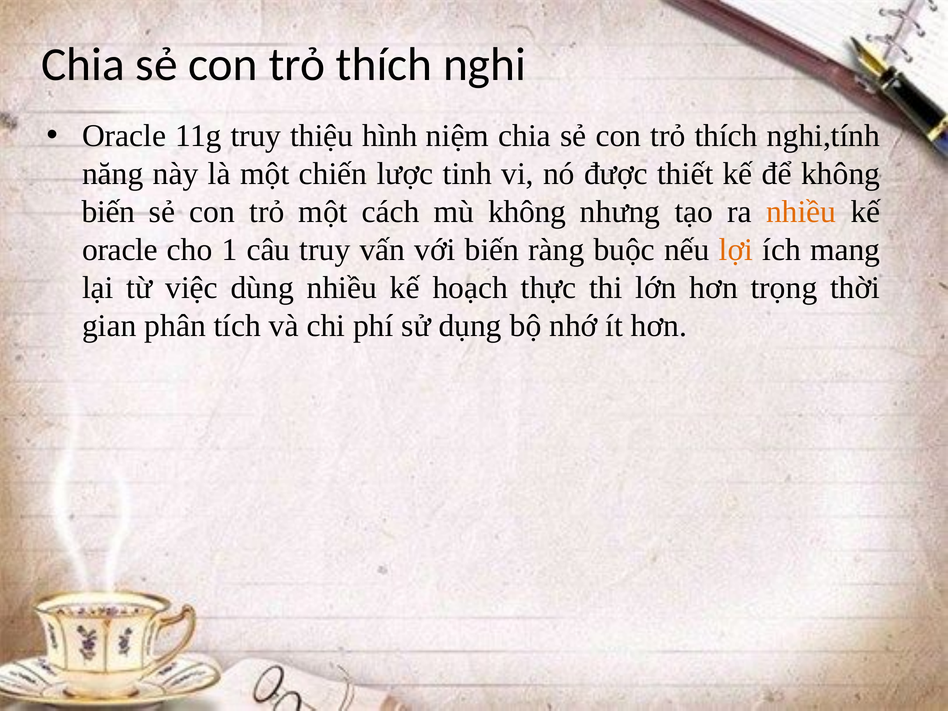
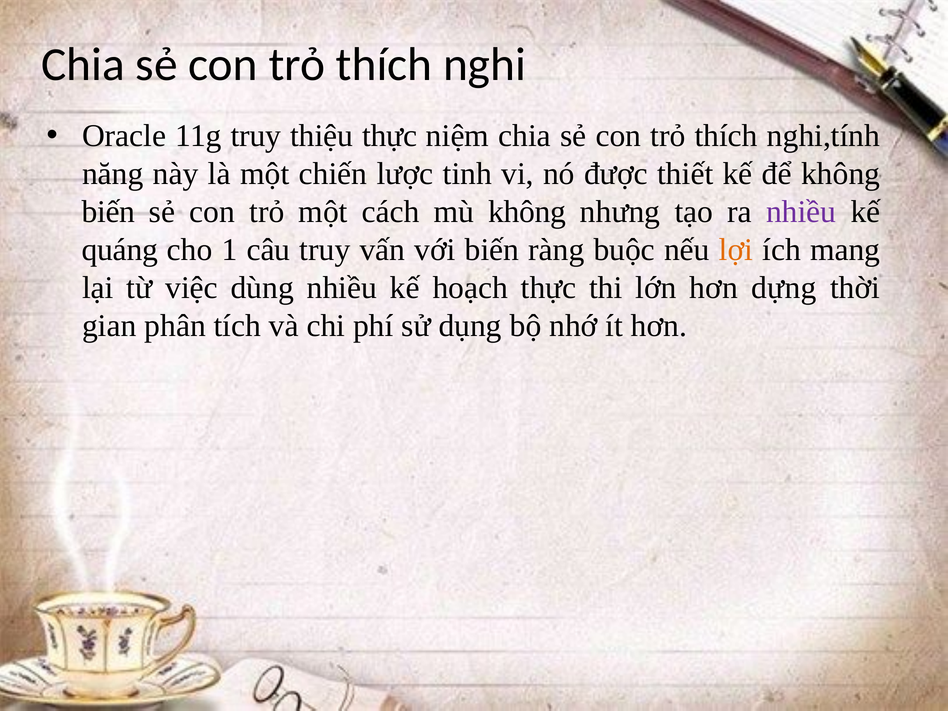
thiệu hình: hình -> thực
nhiều at (801, 212) colour: orange -> purple
oracle at (120, 250): oracle -> quáng
trọng: trọng -> dựng
